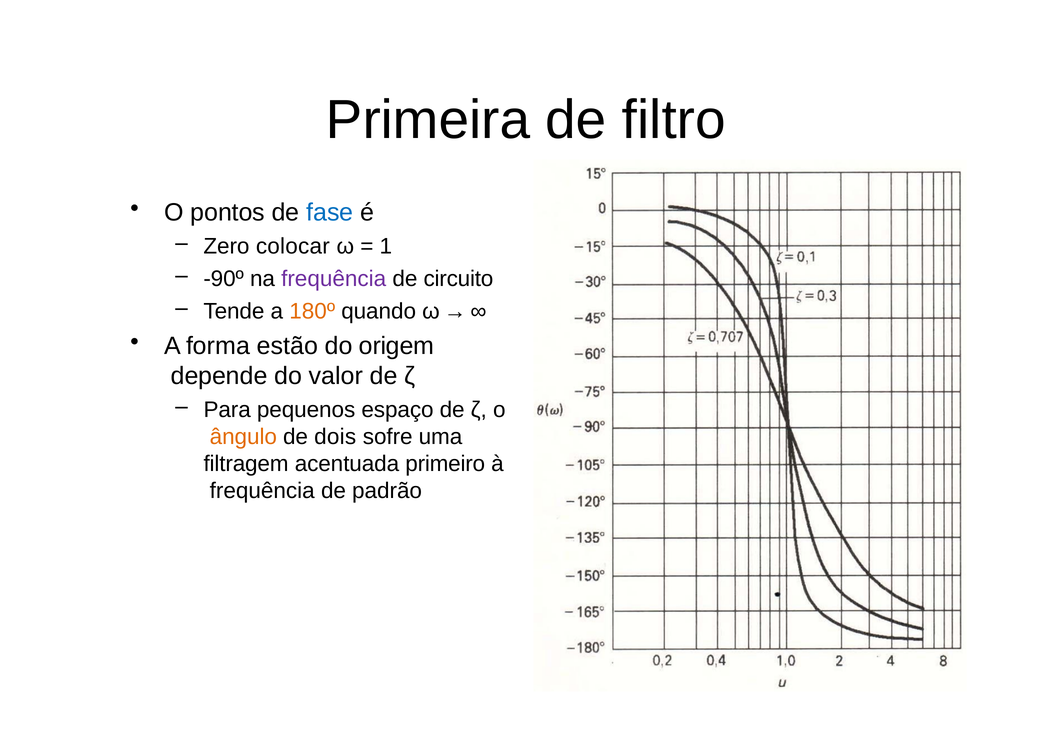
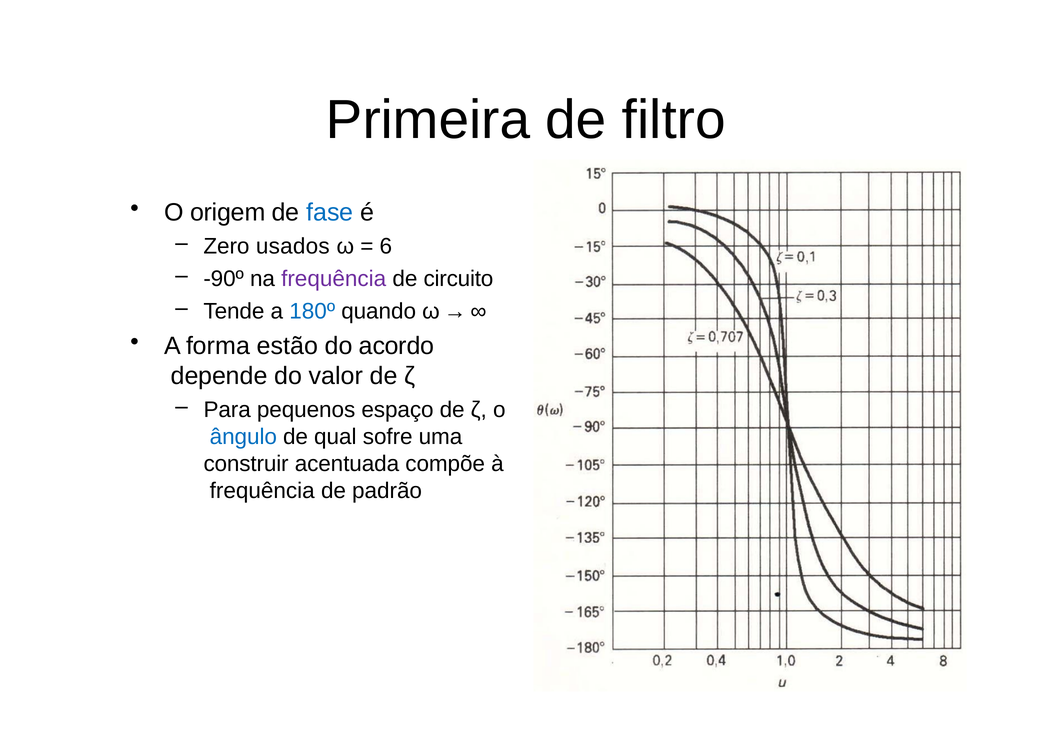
pontos: pontos -> origem
colocar: colocar -> usados
1: 1 -> 6
180º colour: orange -> blue
origem: origem -> acordo
ângulo colour: orange -> blue
dois: dois -> qual
filtragem: filtragem -> construir
primeiro: primeiro -> compõe
